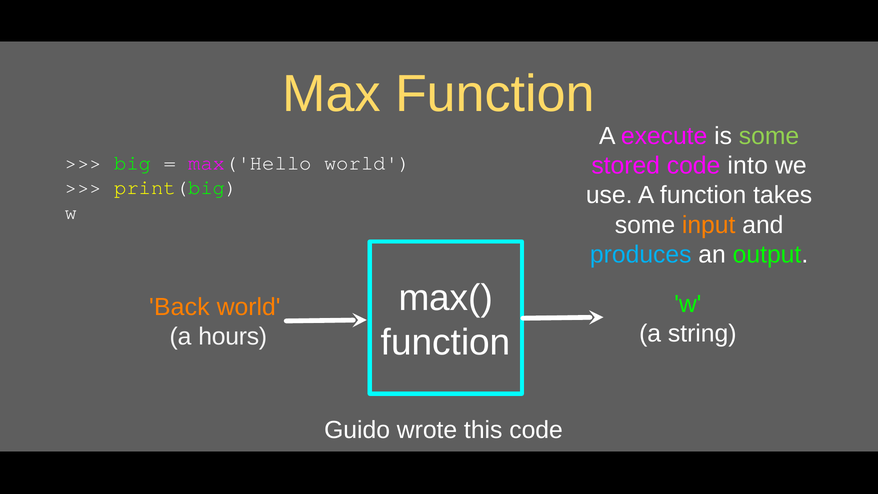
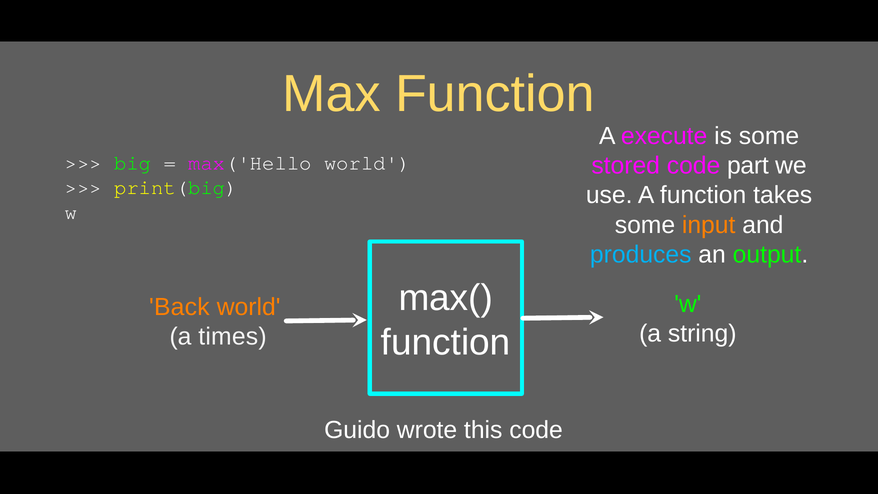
some at (769, 136) colour: light green -> white
into: into -> part
hours: hours -> times
